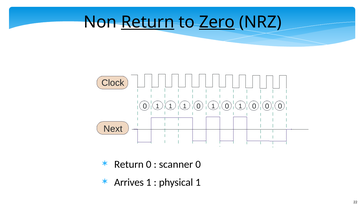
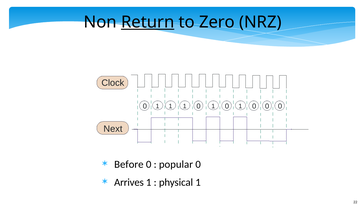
Zero underline: present -> none
Return at (129, 164): Return -> Before
scanner: scanner -> popular
